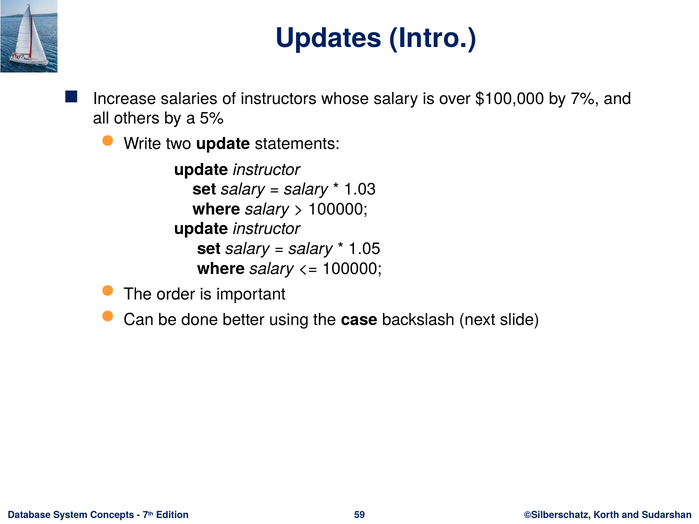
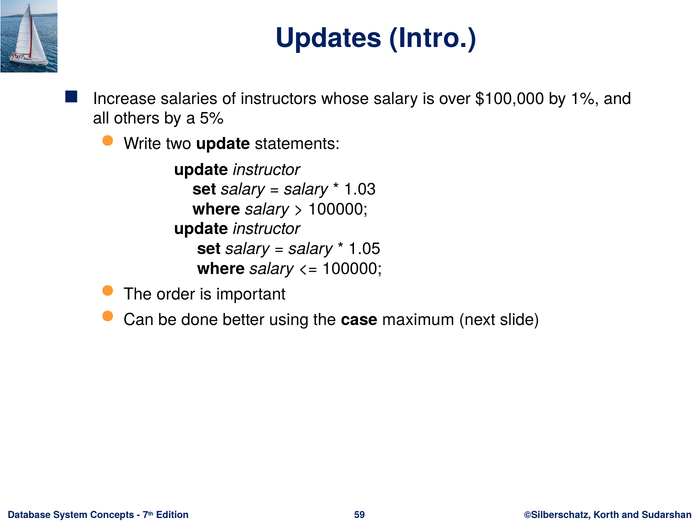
7%: 7% -> 1%
backslash: backslash -> maximum
